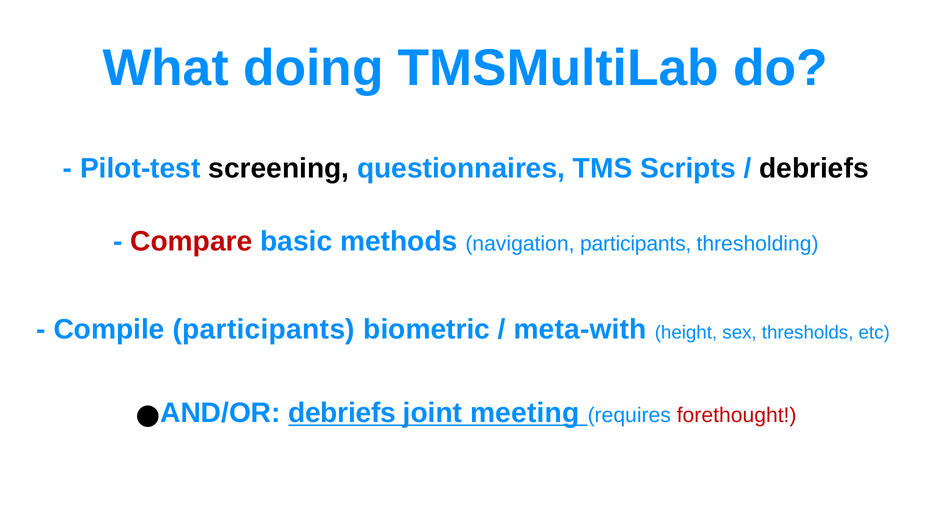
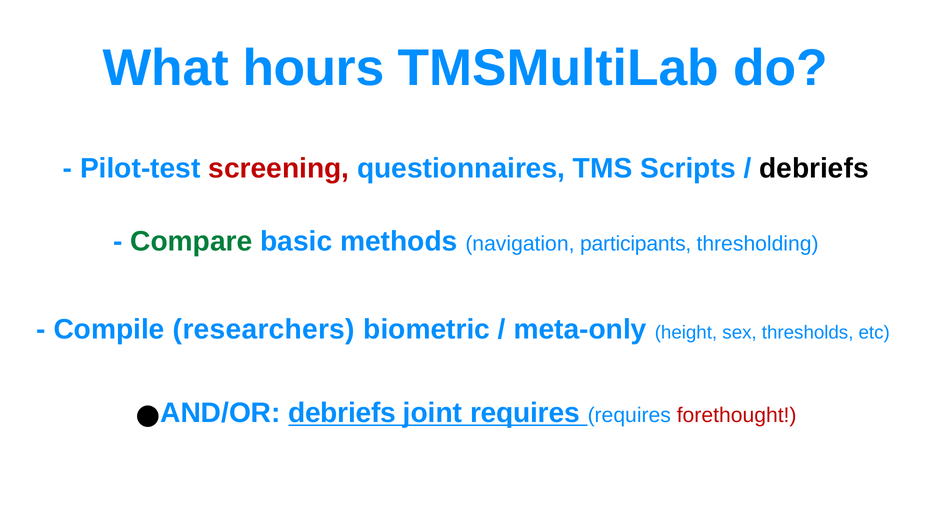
doing: doing -> hours
screening colour: black -> red
Compare colour: red -> green
Compile participants: participants -> researchers
meta-with: meta-with -> meta-only
joint meeting: meeting -> requires
